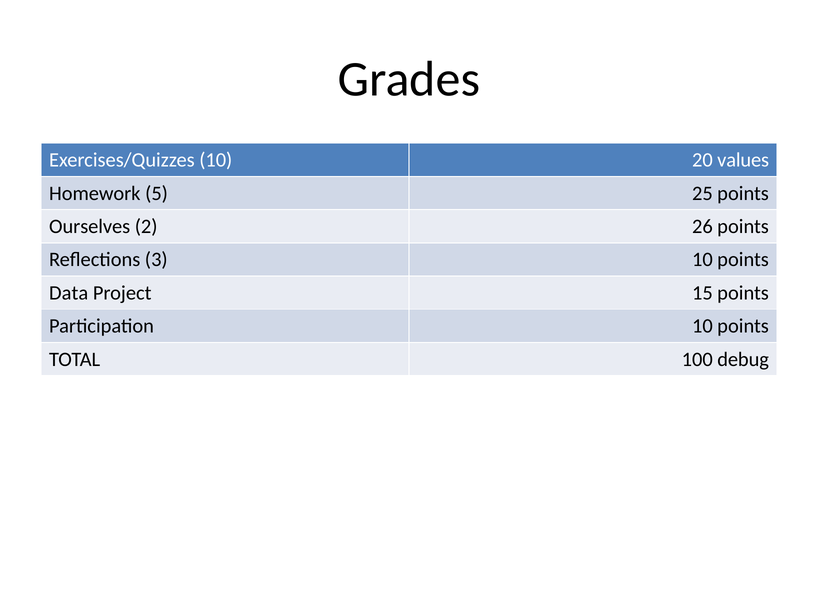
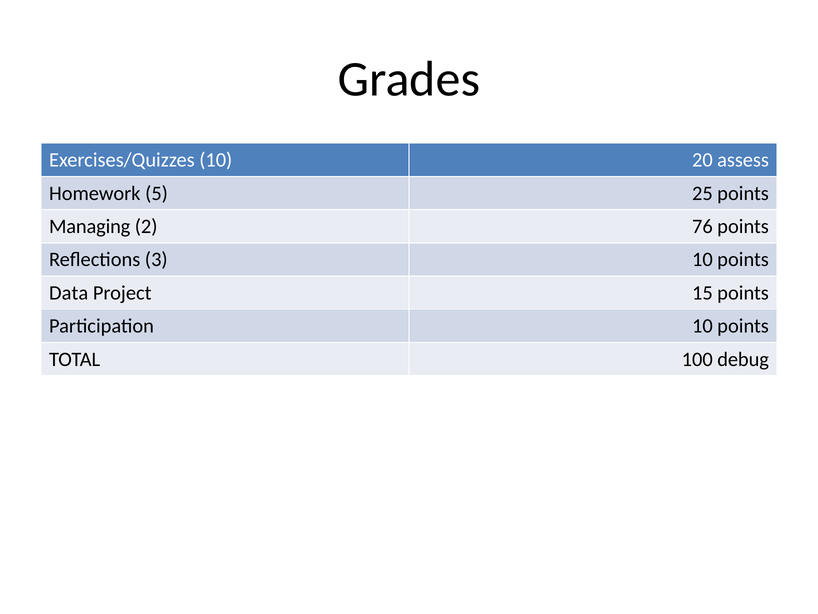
values: values -> assess
Ourselves: Ourselves -> Managing
26: 26 -> 76
